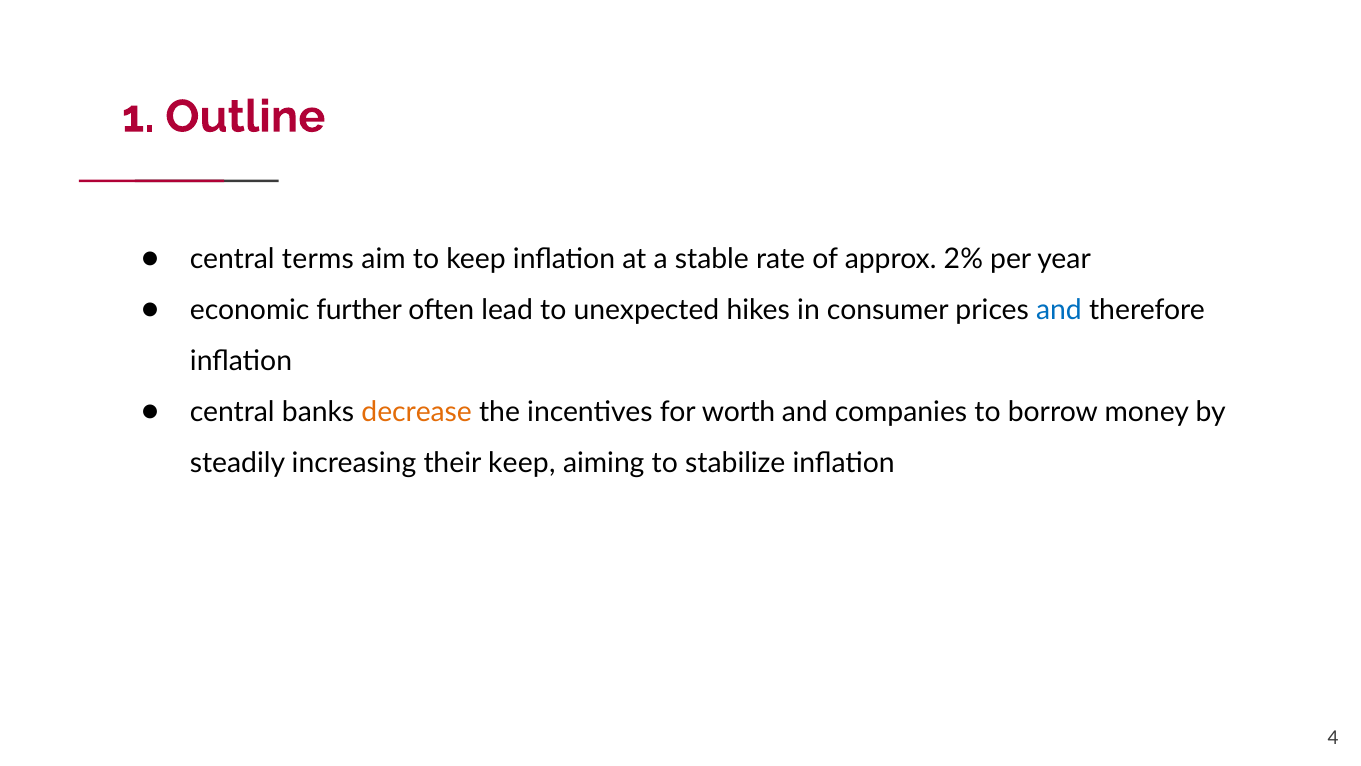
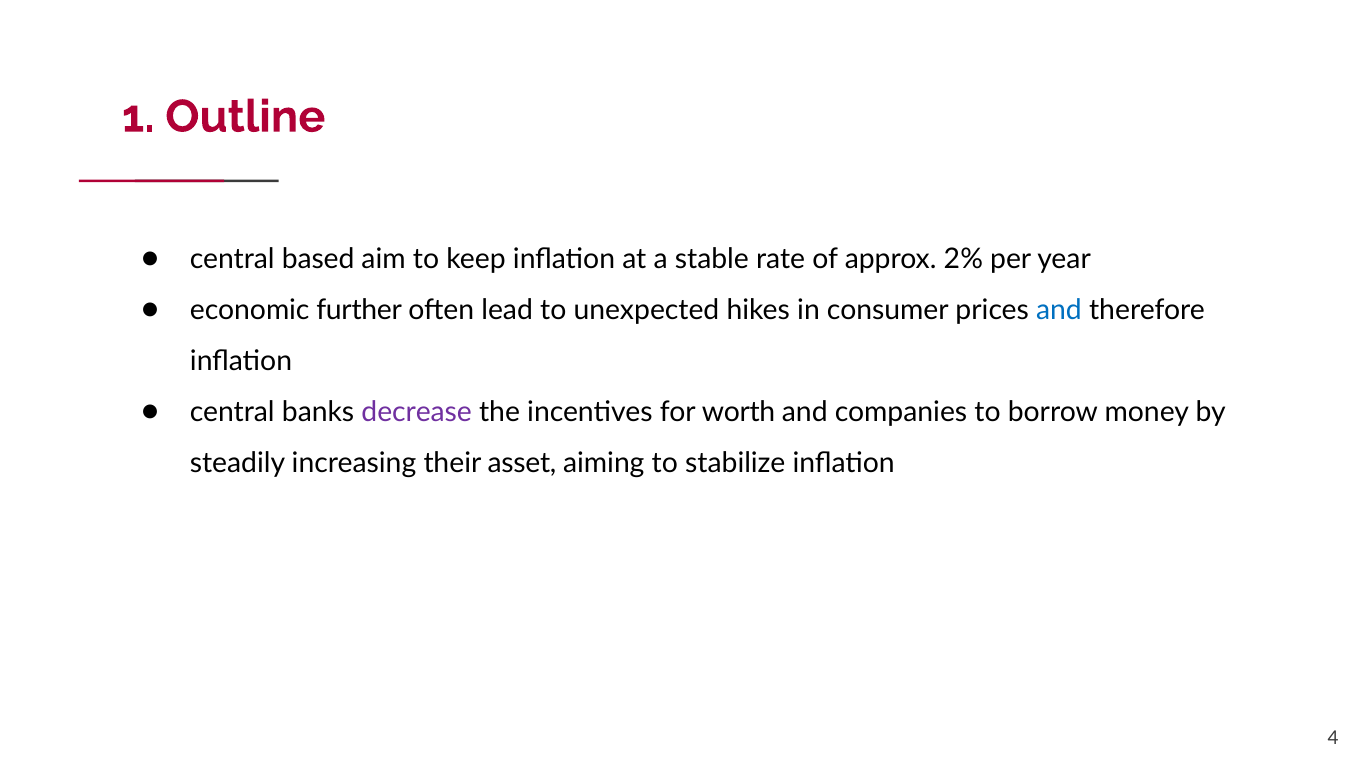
terms: terms -> based
decrease colour: orange -> purple
their keep: keep -> asset
